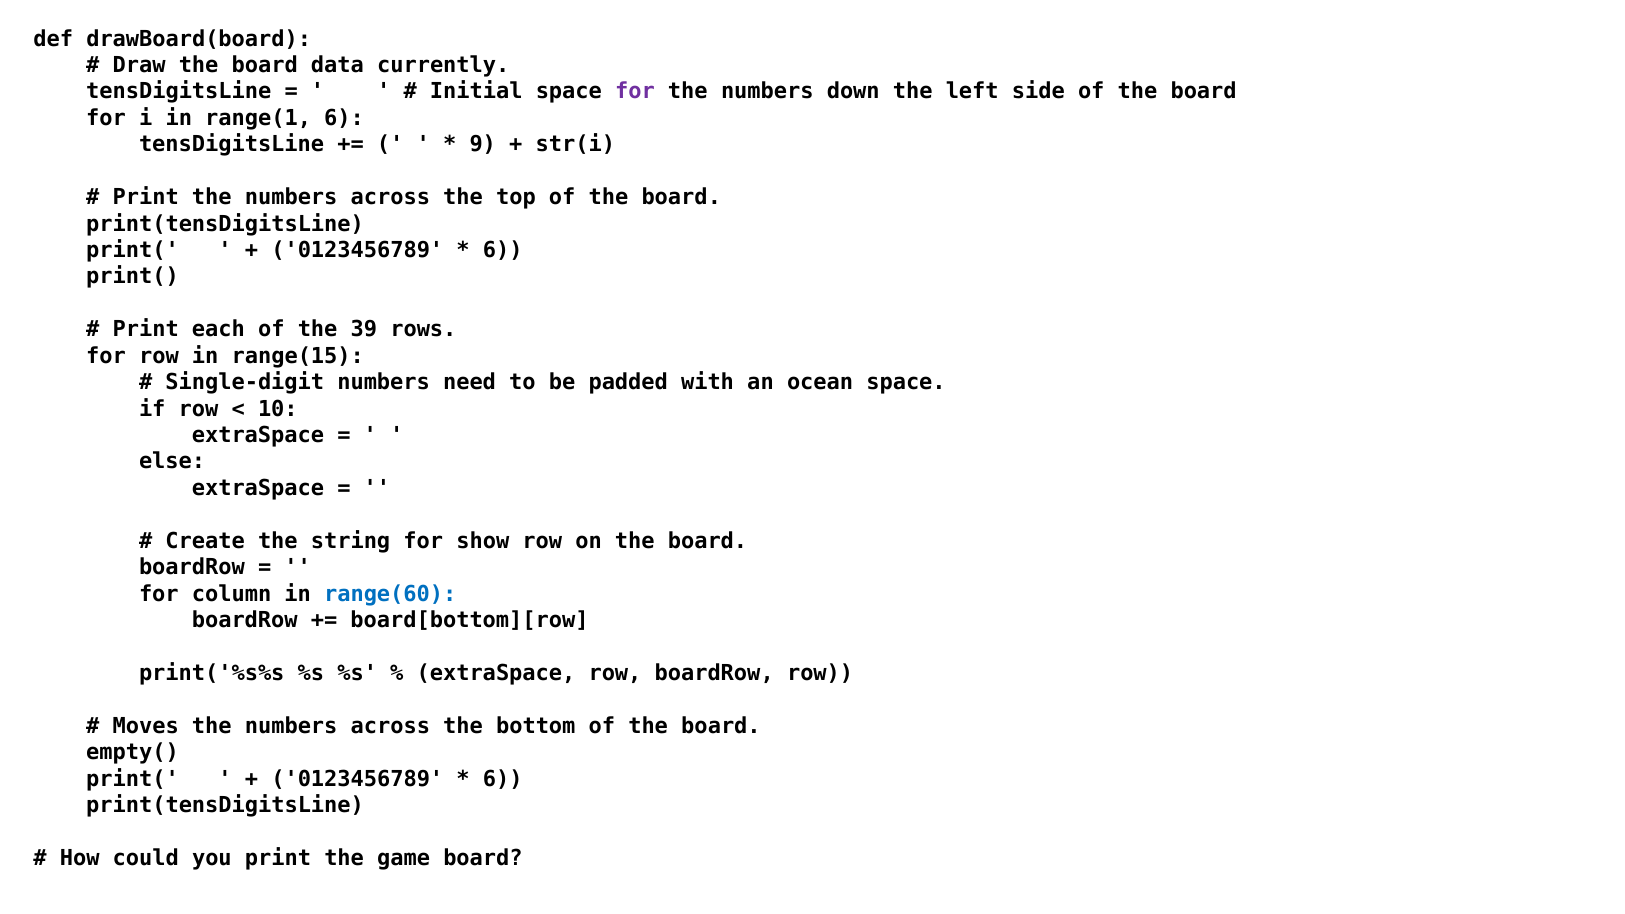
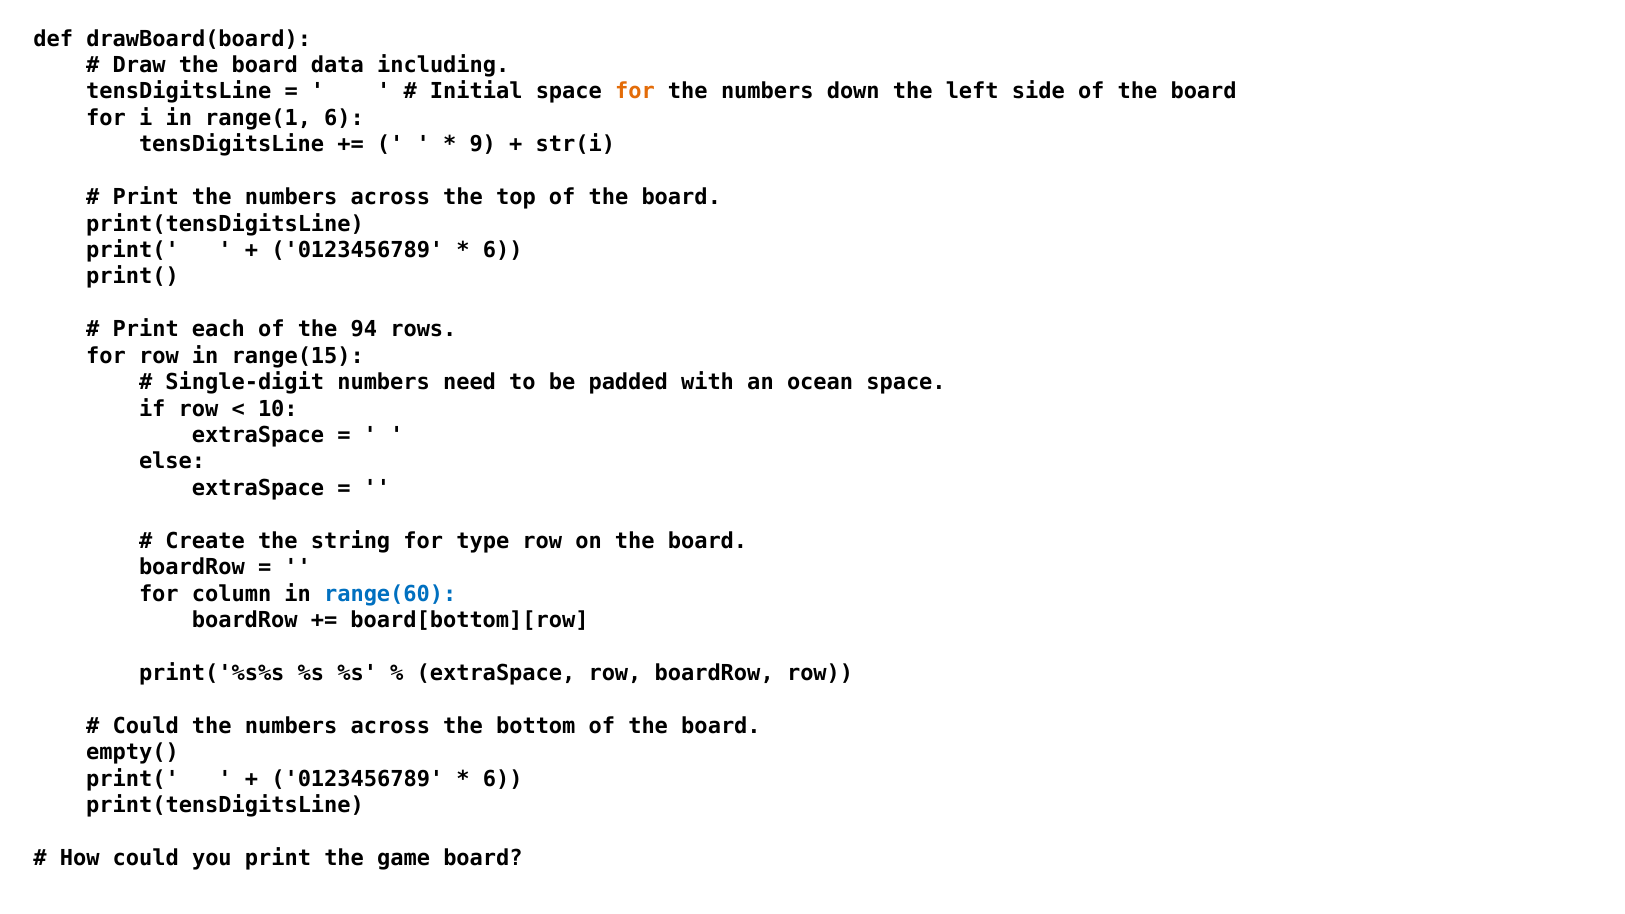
currently: currently -> including
for at (635, 92) colour: purple -> orange
39: 39 -> 94
show: show -> type
Moves at (146, 726): Moves -> Could
